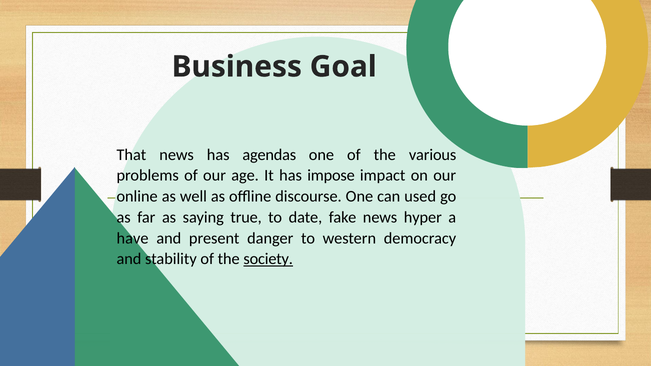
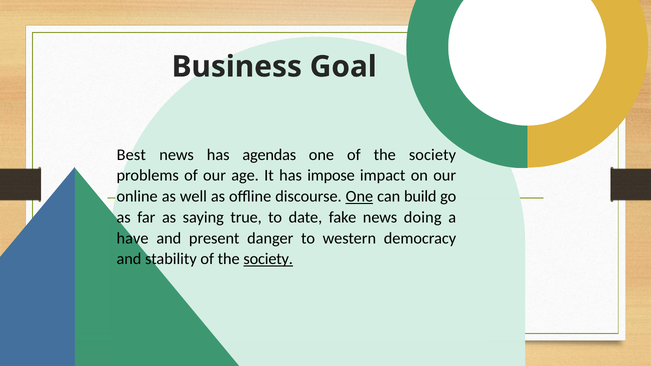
That: That -> Best
one of the various: various -> society
One at (359, 197) underline: none -> present
used: used -> build
hyper: hyper -> doing
